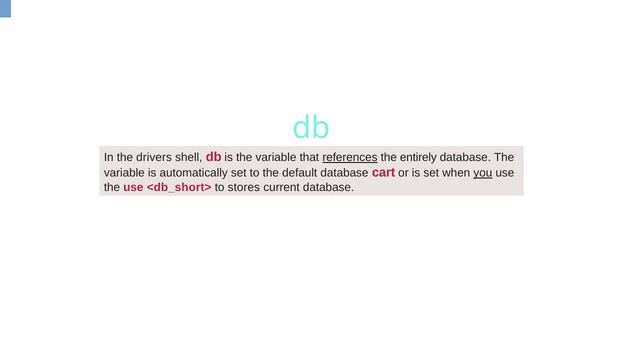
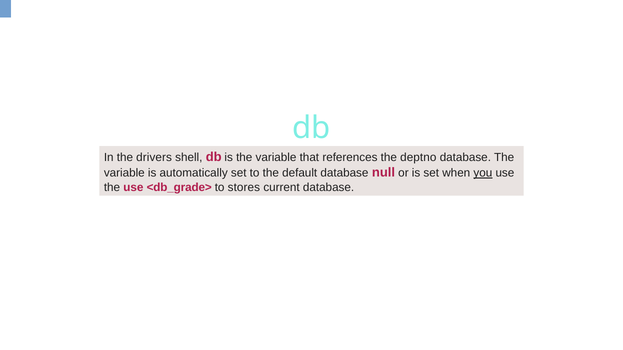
references underline: present -> none
entirely: entirely -> deptno
cart: cart -> null
<db_short>: <db_short> -> <db_grade>
